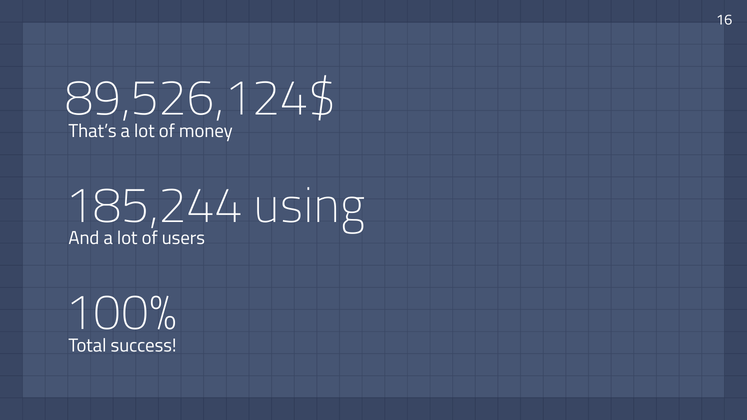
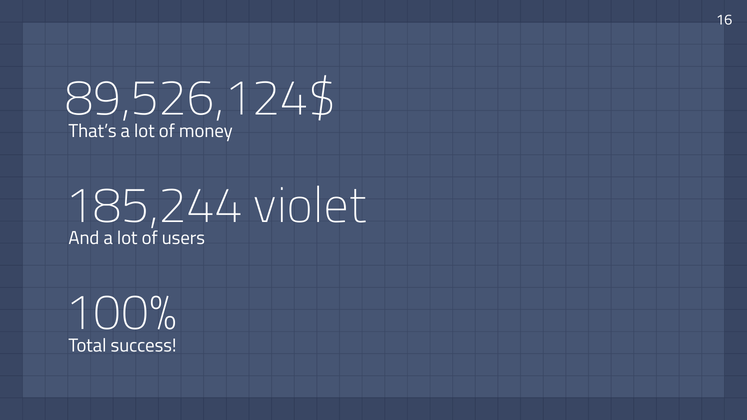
using: using -> violet
